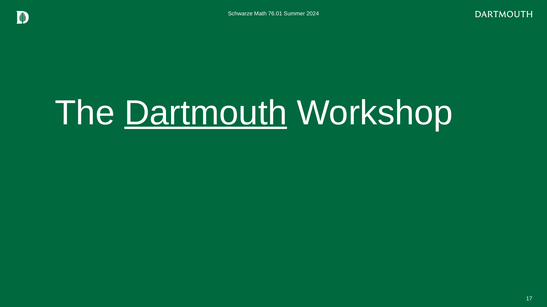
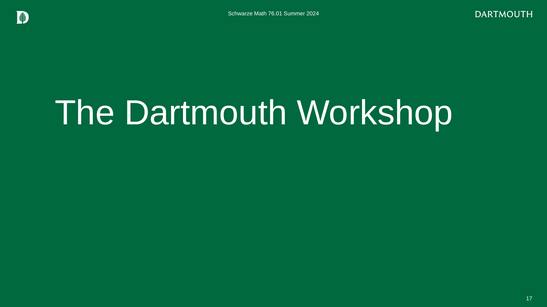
Dartmouth underline: present -> none
